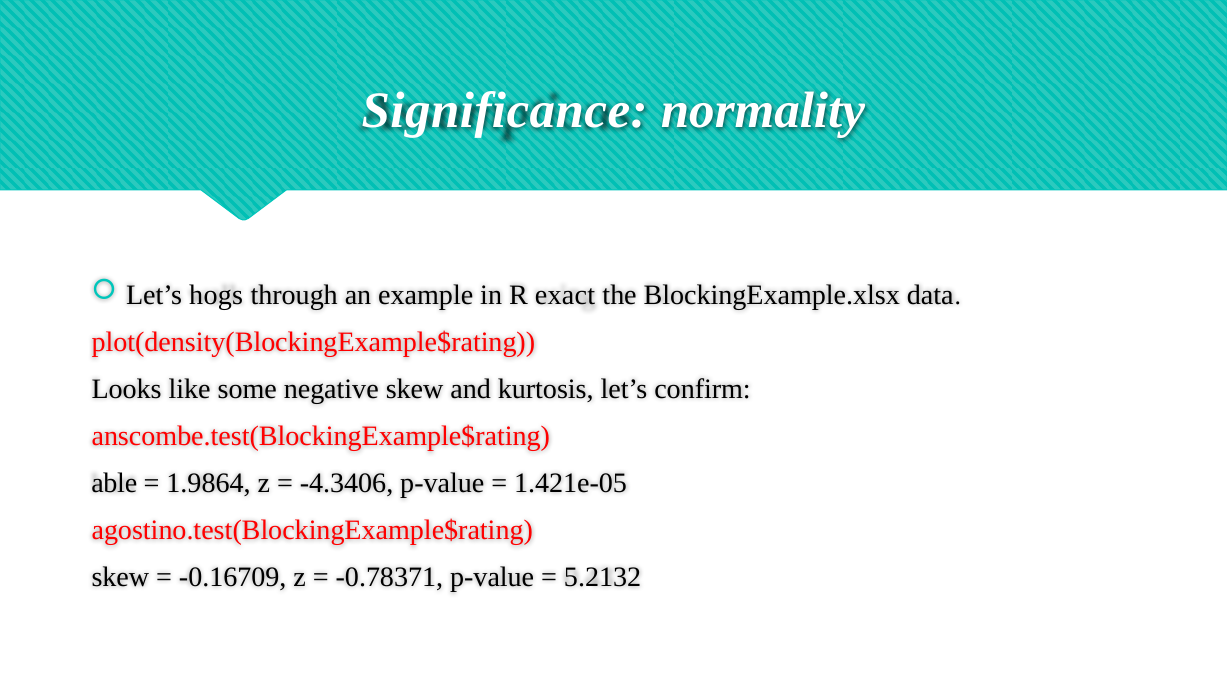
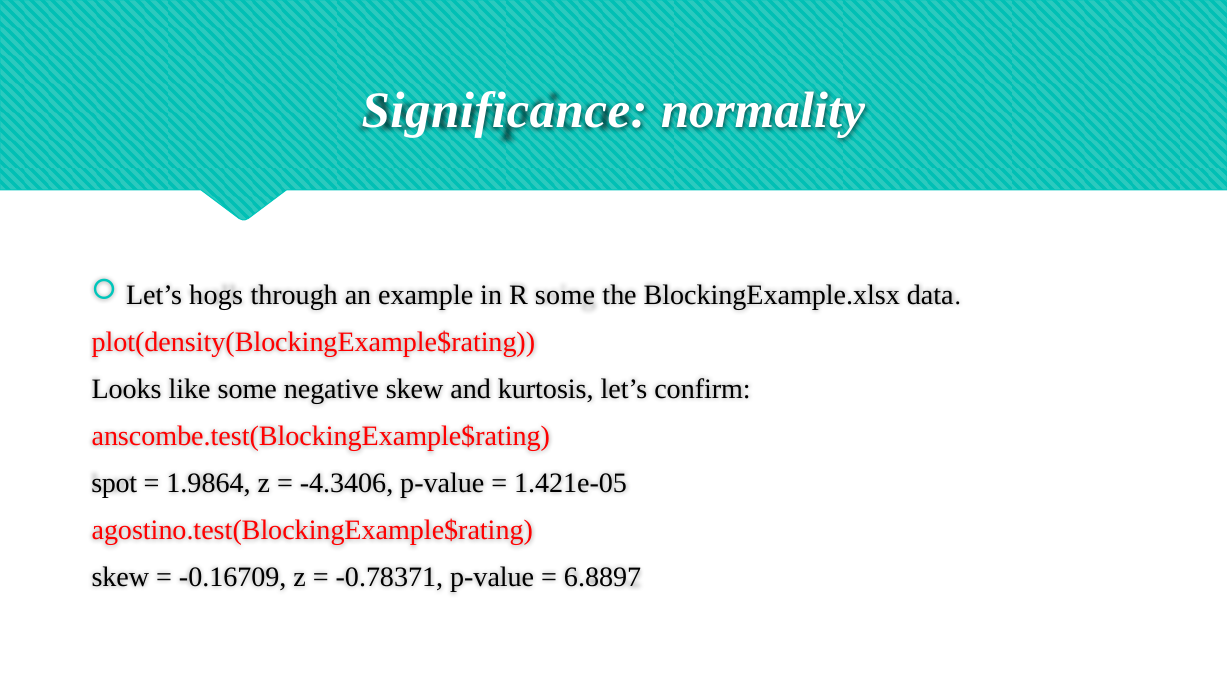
R exact: exact -> some
able: able -> spot
5.2132: 5.2132 -> 6.8897
